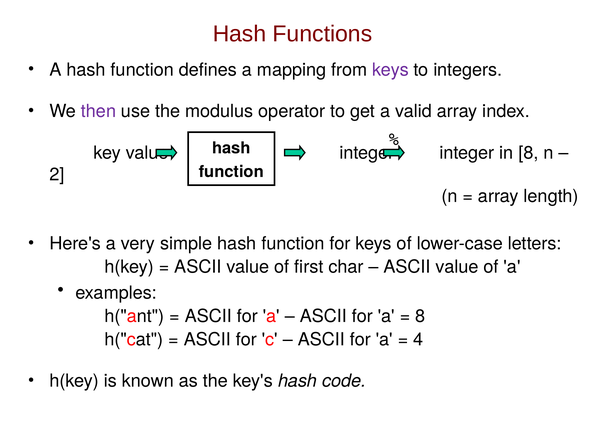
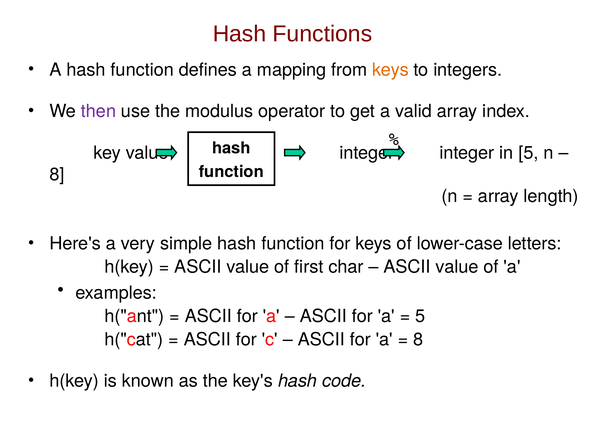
keys at (390, 70) colour: purple -> orange
in 8: 8 -> 5
2 at (57, 174): 2 -> 8
8 at (420, 316): 8 -> 5
4 at (418, 339): 4 -> 8
